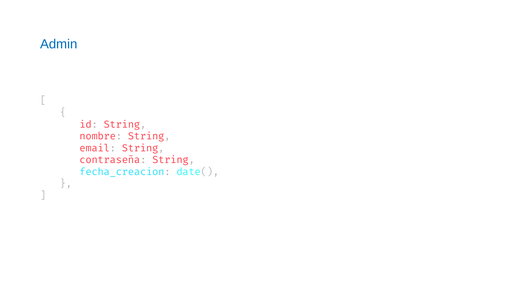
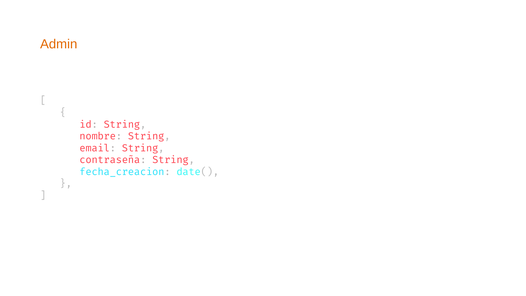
Admin colour: blue -> orange
